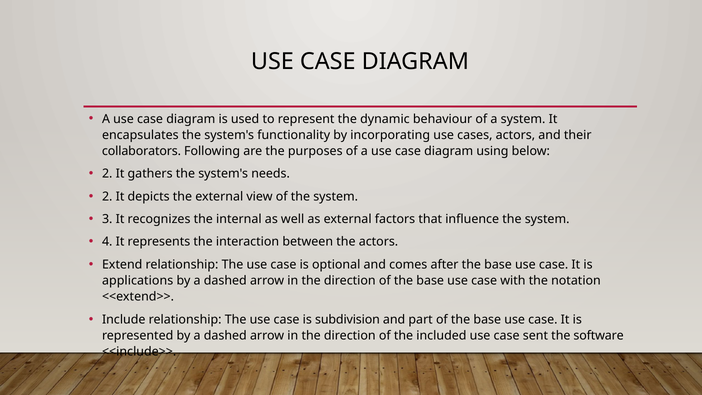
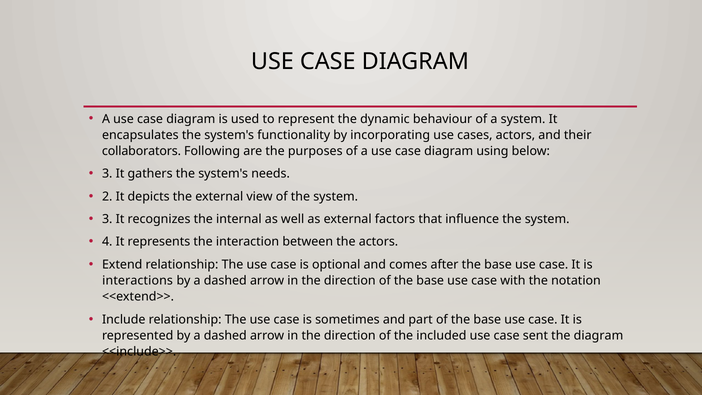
2 at (107, 174): 2 -> 3
applications: applications -> interactions
subdivision: subdivision -> sometimes
the software: software -> diagram
